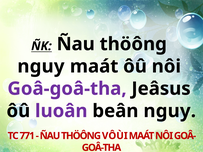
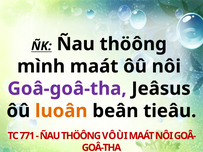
nguy at (41, 66): nguy -> mình
luoân colour: purple -> orange
beân nguy: nguy -> tieâu
